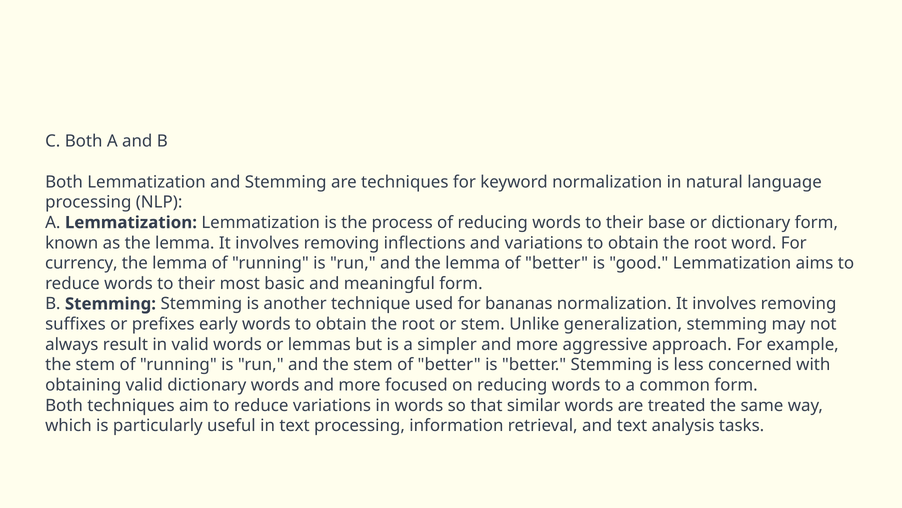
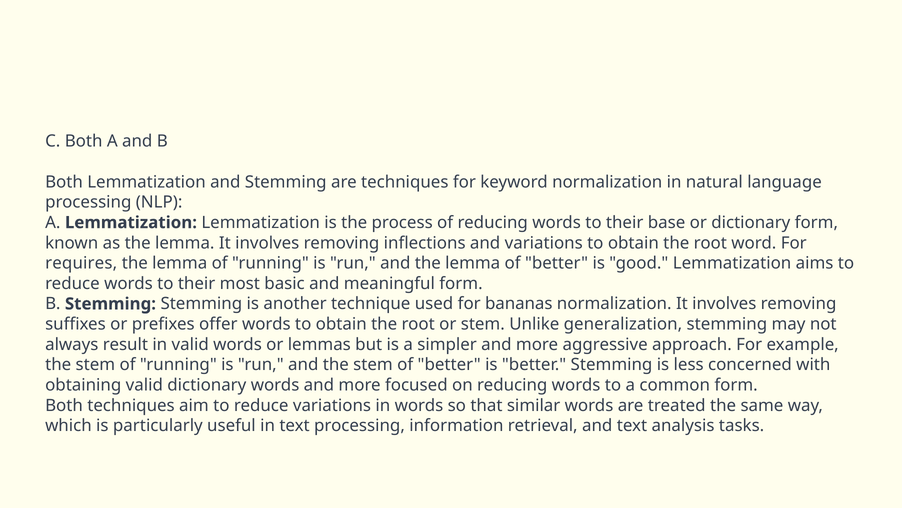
currency: currency -> requires
early: early -> offer
